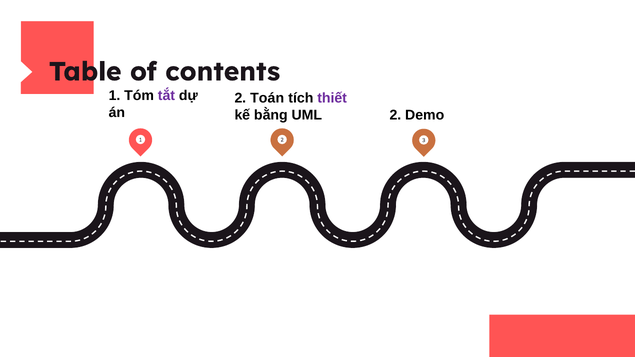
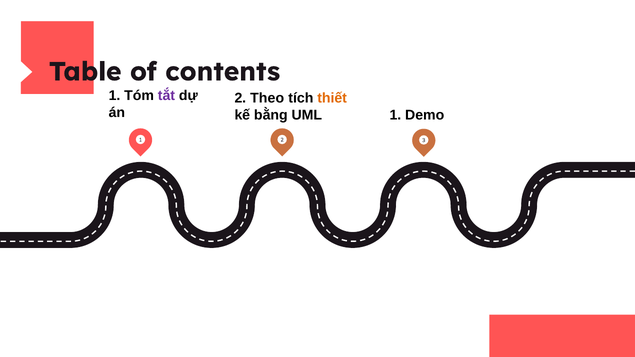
Toán: Toán -> Theo
thiết colour: purple -> orange
UML 2: 2 -> 1
